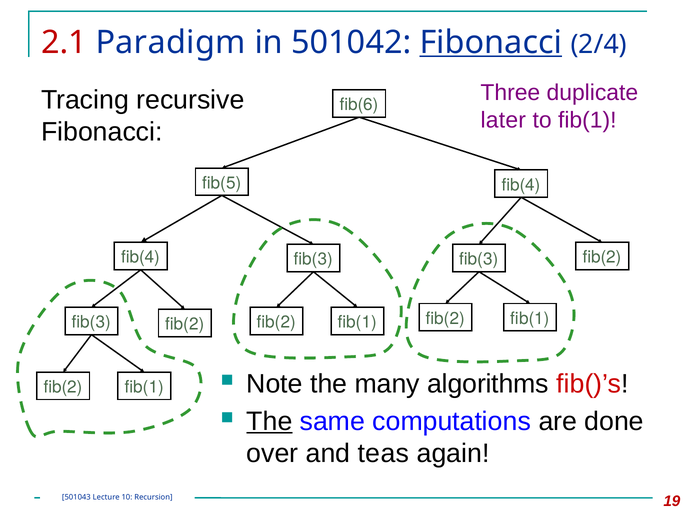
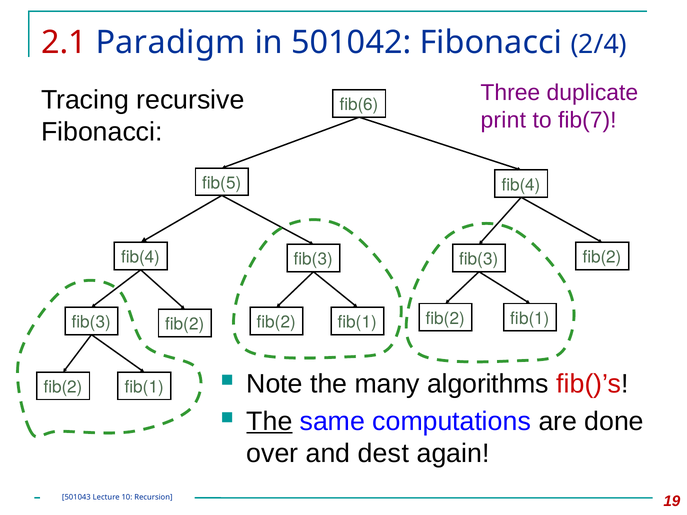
Fibonacci at (491, 42) underline: present -> none
later: later -> print
to fib(1: fib(1 -> fib(7
teas: teas -> dest
